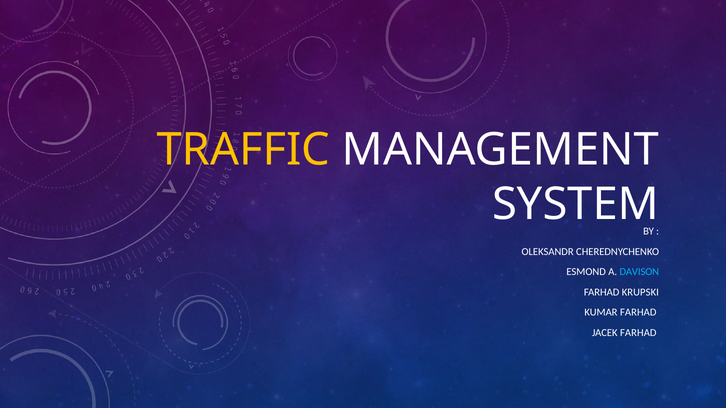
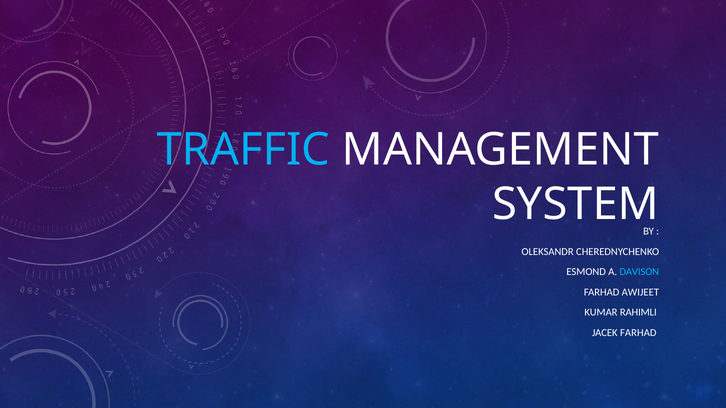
TRAFFIC colour: yellow -> light blue
KRUPSKI: KRUPSKI -> AWIJEET
KUMAR FARHAD: FARHAD -> RAHIMLI
